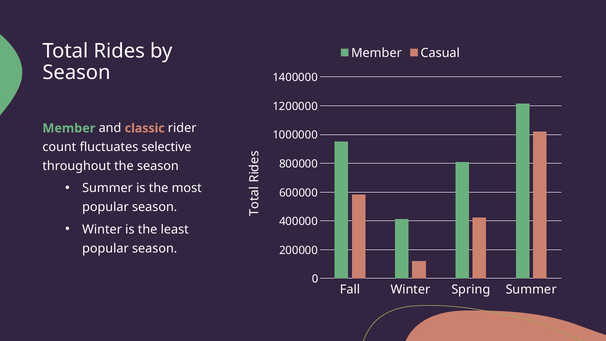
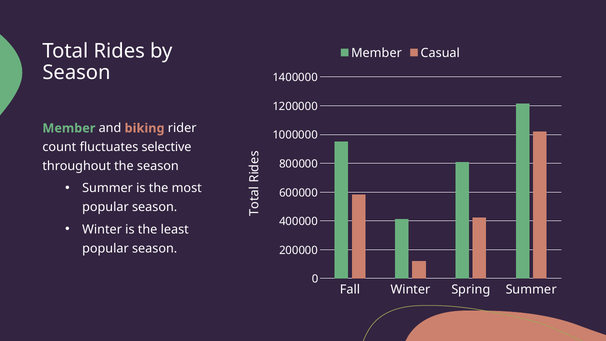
classic: classic -> biking
